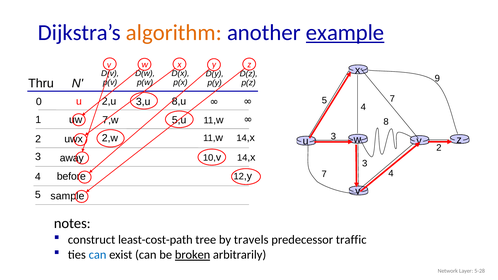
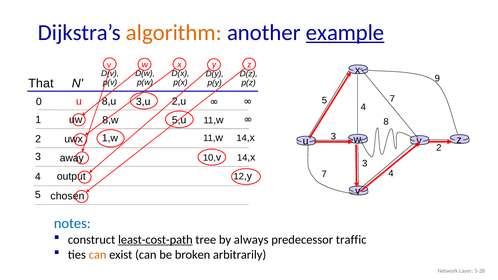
Thru: Thru -> That
2,u: 2,u -> 8,u
8,u: 8,u -> 2,u
7,w: 7,w -> 8,w
2,w: 2,w -> 1,w
before: before -> output
sample: sample -> chosen
notes colour: black -> blue
least-cost-path underline: none -> present
travels: travels -> always
can at (98, 255) colour: blue -> orange
broken underline: present -> none
